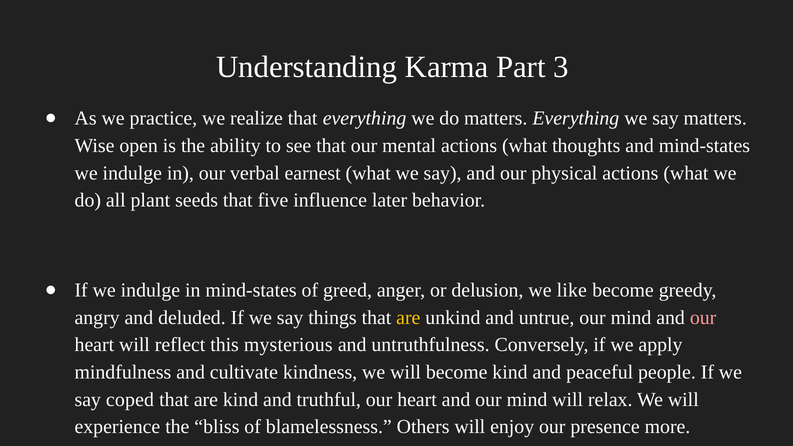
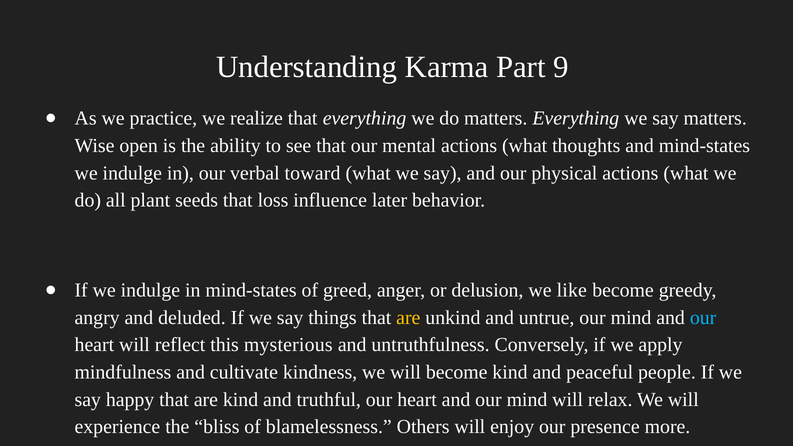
3: 3 -> 9
earnest: earnest -> toward
five: five -> loss
our at (703, 318) colour: pink -> light blue
coped: coped -> happy
